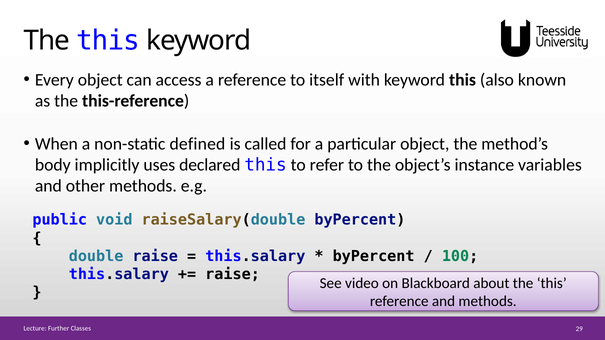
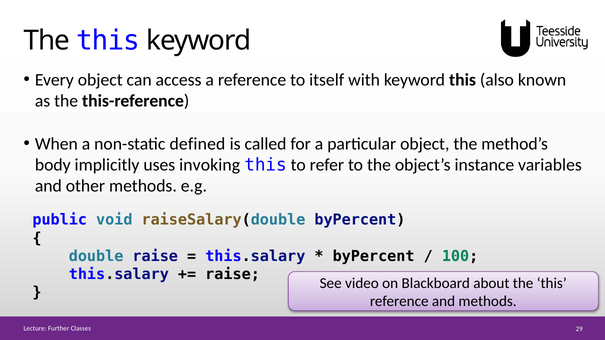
declared: declared -> invoking
